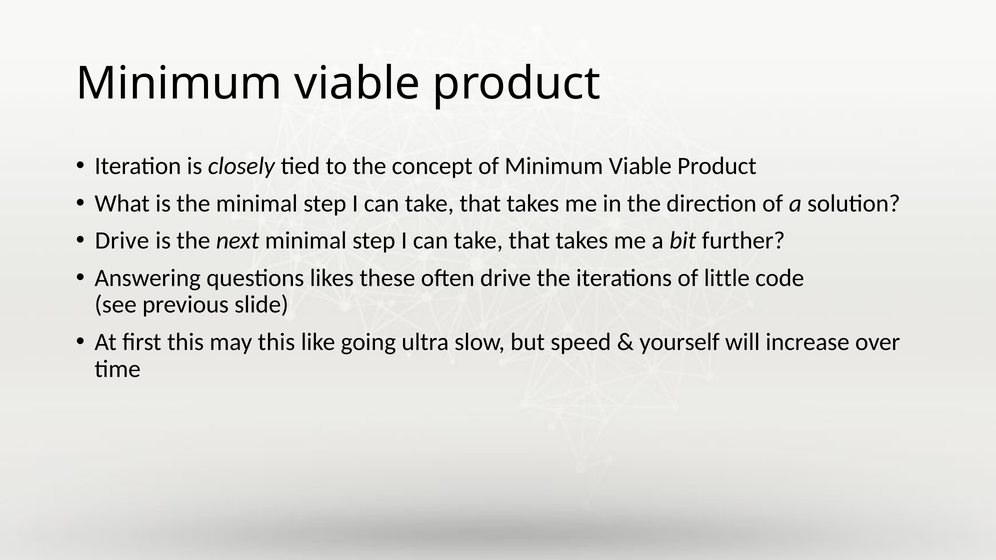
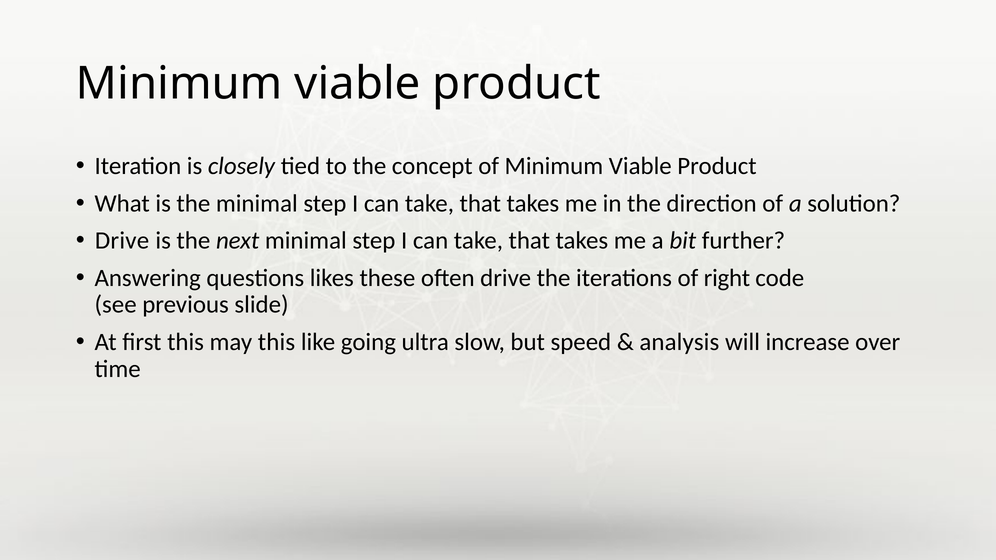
little: little -> right
yourself: yourself -> analysis
